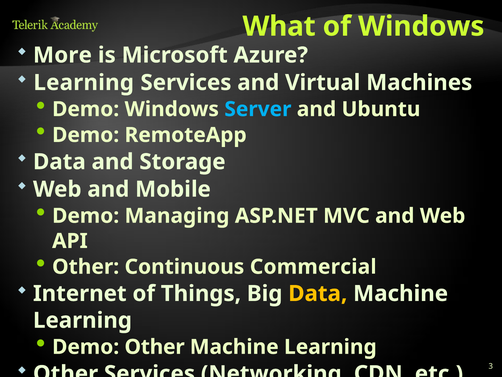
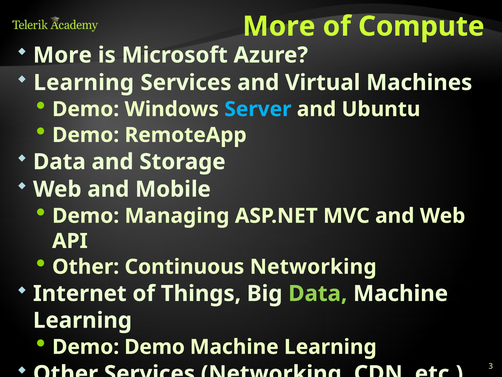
What at (279, 26): What -> More
of Windows: Windows -> Compute
Continuous Commercial: Commercial -> Networking
Data at (318, 293) colour: yellow -> light green
Demo Other: Other -> Demo
